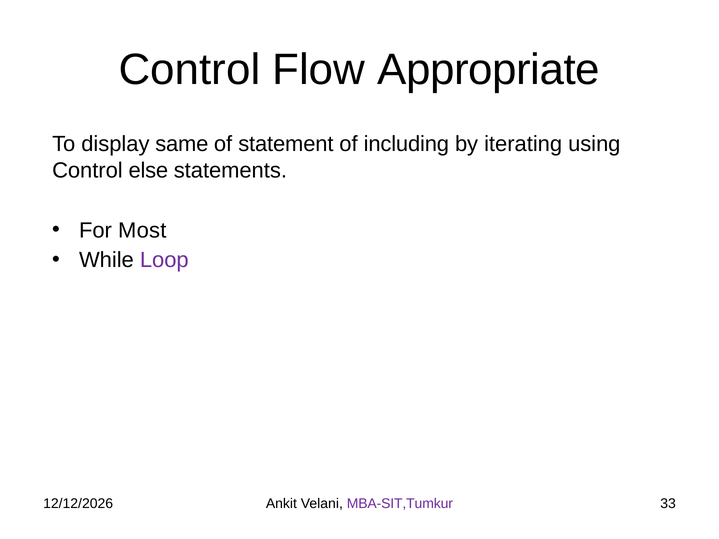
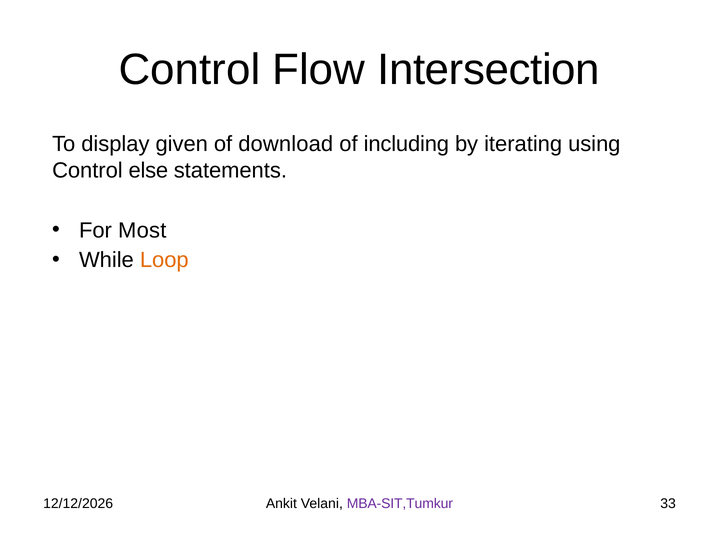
Appropriate: Appropriate -> Intersection
same: same -> given
statement: statement -> download
Loop colour: purple -> orange
